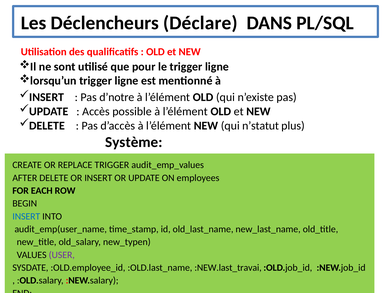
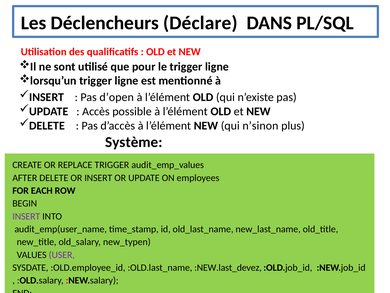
d’notre: d’notre -> d’open
n’statut: n’statut -> n’sinon
INSERT at (26, 216) colour: blue -> purple
:NEW.last_travai: :NEW.last_travai -> :NEW.last_devez
